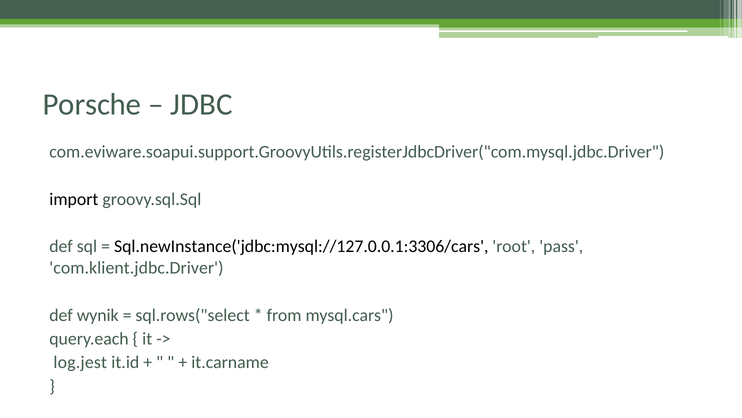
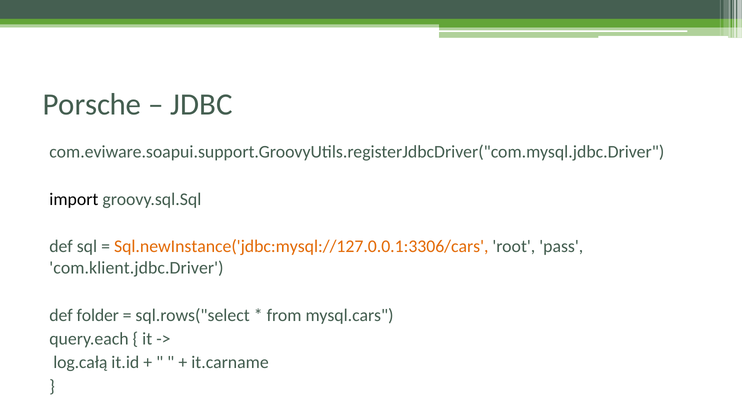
Sql.newInstance('jdbc:mysql://127.0.0.1:3306/cars colour: black -> orange
wynik: wynik -> folder
log.jest: log.jest -> log.całą
